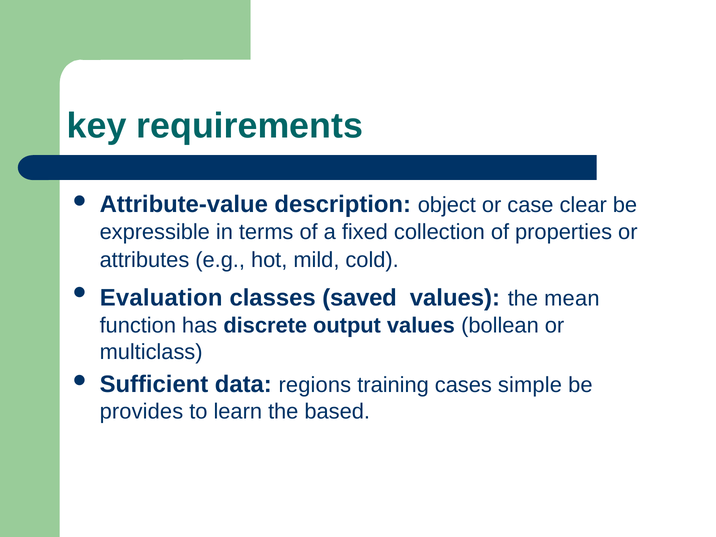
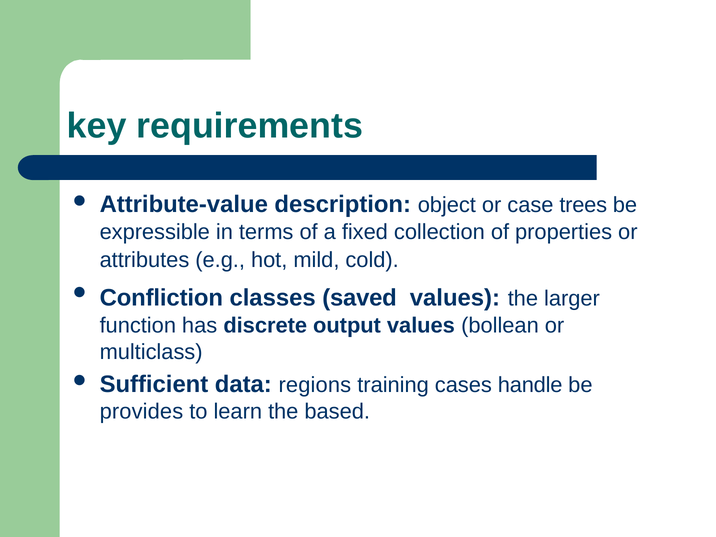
clear: clear -> trees
Evaluation: Evaluation -> Confliction
mean: mean -> larger
simple: simple -> handle
